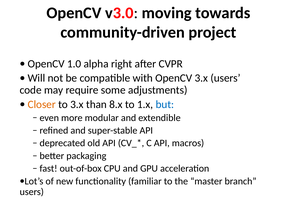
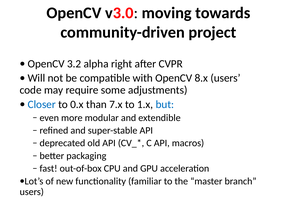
1.0: 1.0 -> 3.2
OpenCV 3.x: 3.x -> 8.x
Closer colour: orange -> blue
to 3.x: 3.x -> 0.x
8.x: 8.x -> 7.x
